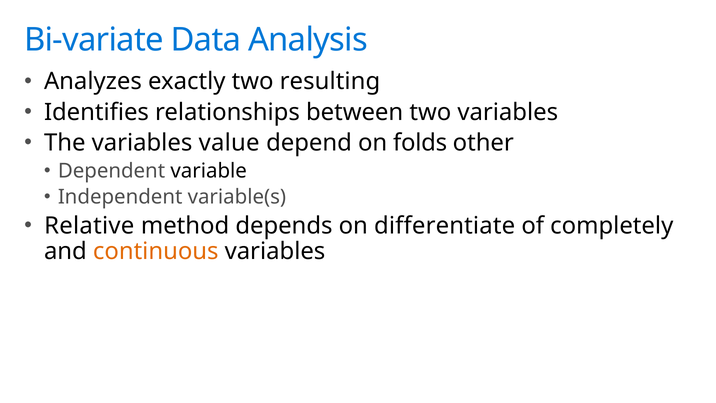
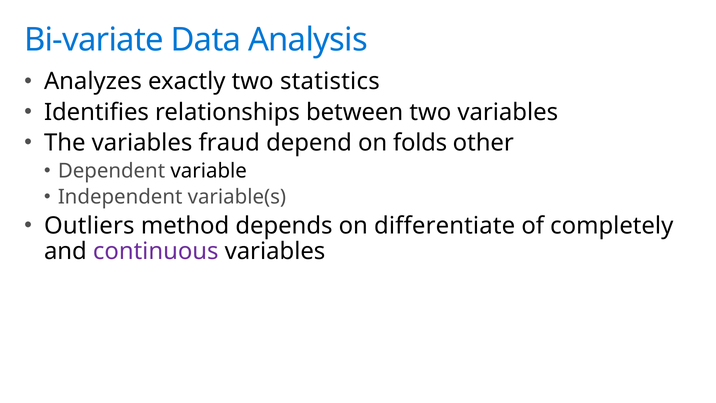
resulting: resulting -> statistics
value: value -> fraud
Relative: Relative -> Outliers
continuous colour: orange -> purple
